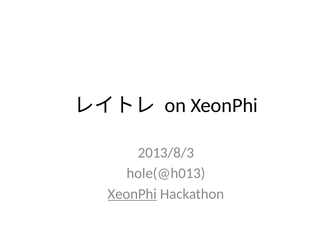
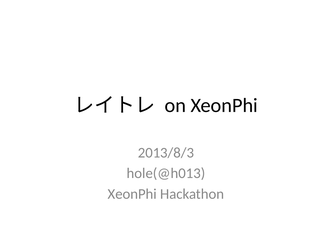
XeonPhi at (132, 194) underline: present -> none
